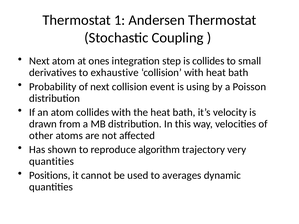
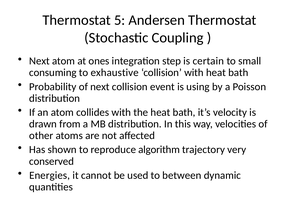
1: 1 -> 5
is collides: collides -> certain
derivatives: derivatives -> consuming
quantities at (52, 161): quantities -> conserved
Positions: Positions -> Energies
averages: averages -> between
